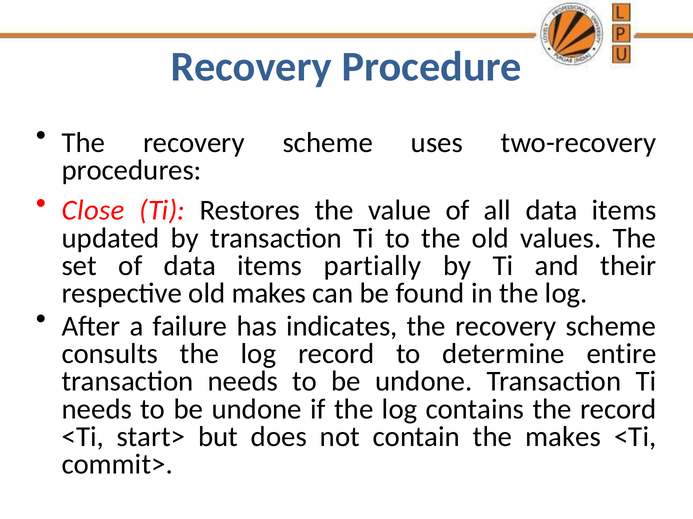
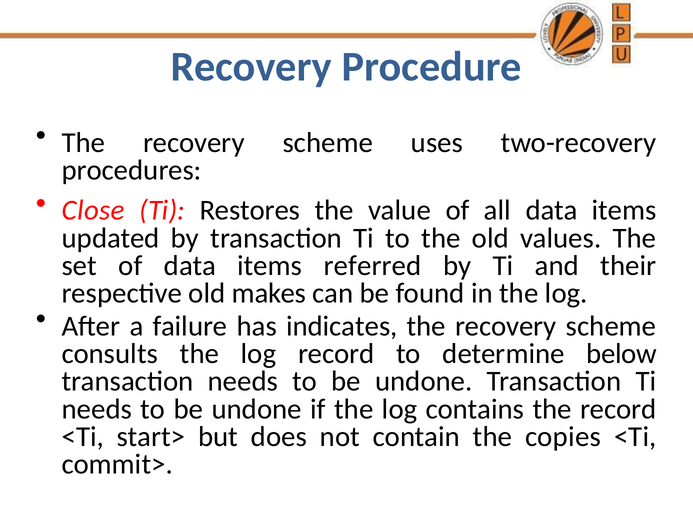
partially: partially -> referred
entire: entire -> below
the makes: makes -> copies
